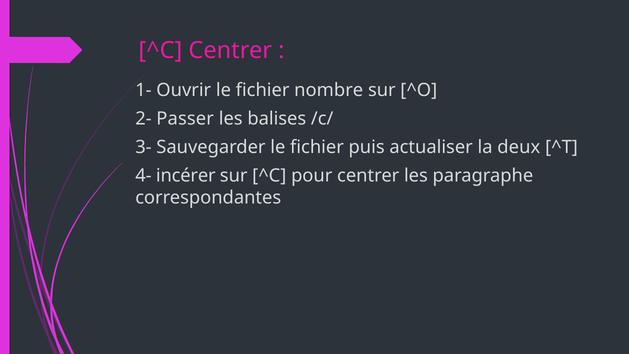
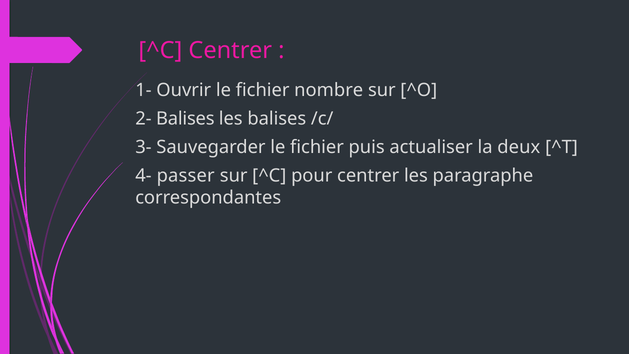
2- Passer: Passer -> Balises
incérer: incérer -> passer
